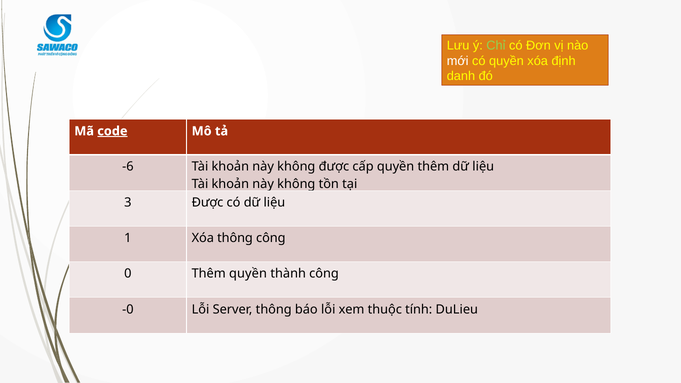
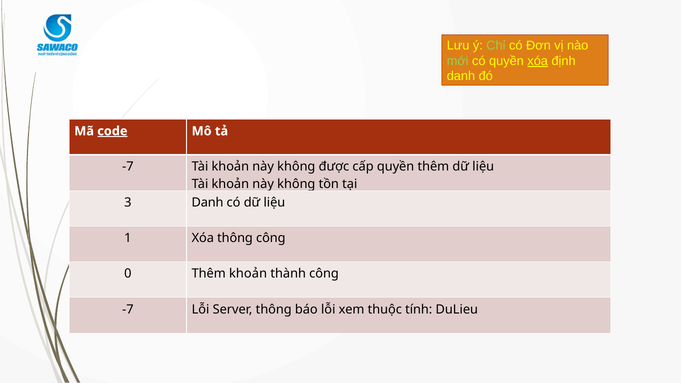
mới colour: white -> light green
xóa at (538, 61) underline: none -> present
-6 at (128, 167): -6 -> -7
3 Được: Được -> Danh
Thêm quyền: quyền -> khoản
-0 at (128, 309): -0 -> -7
